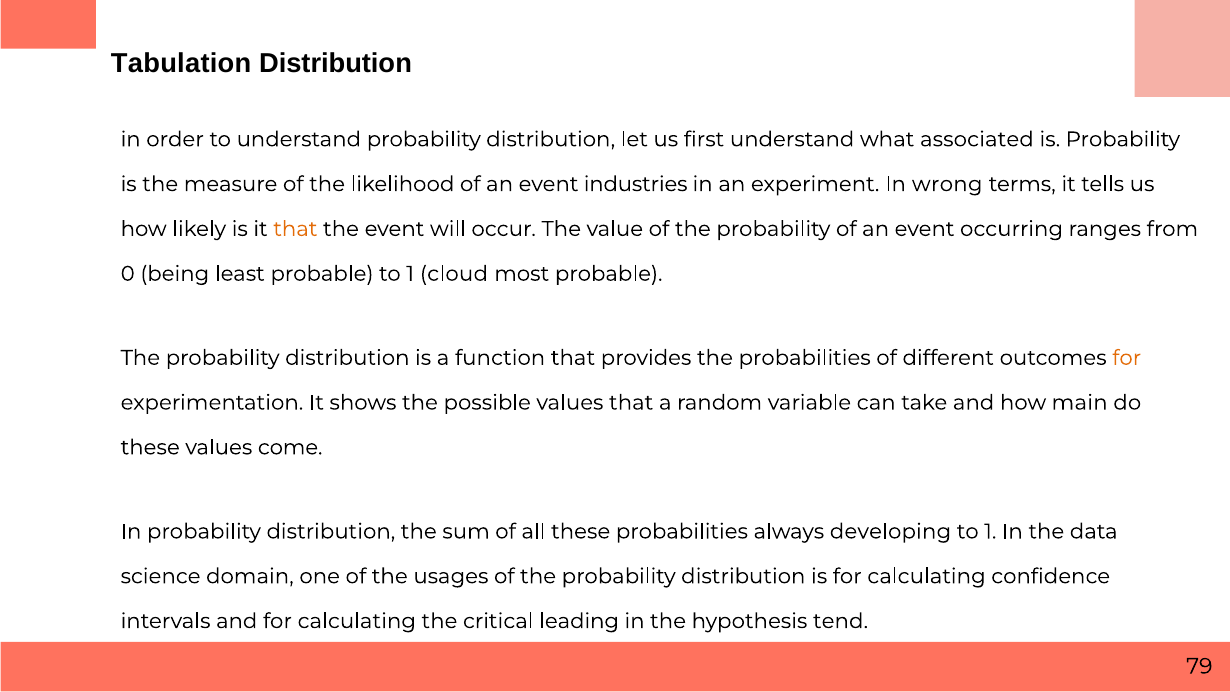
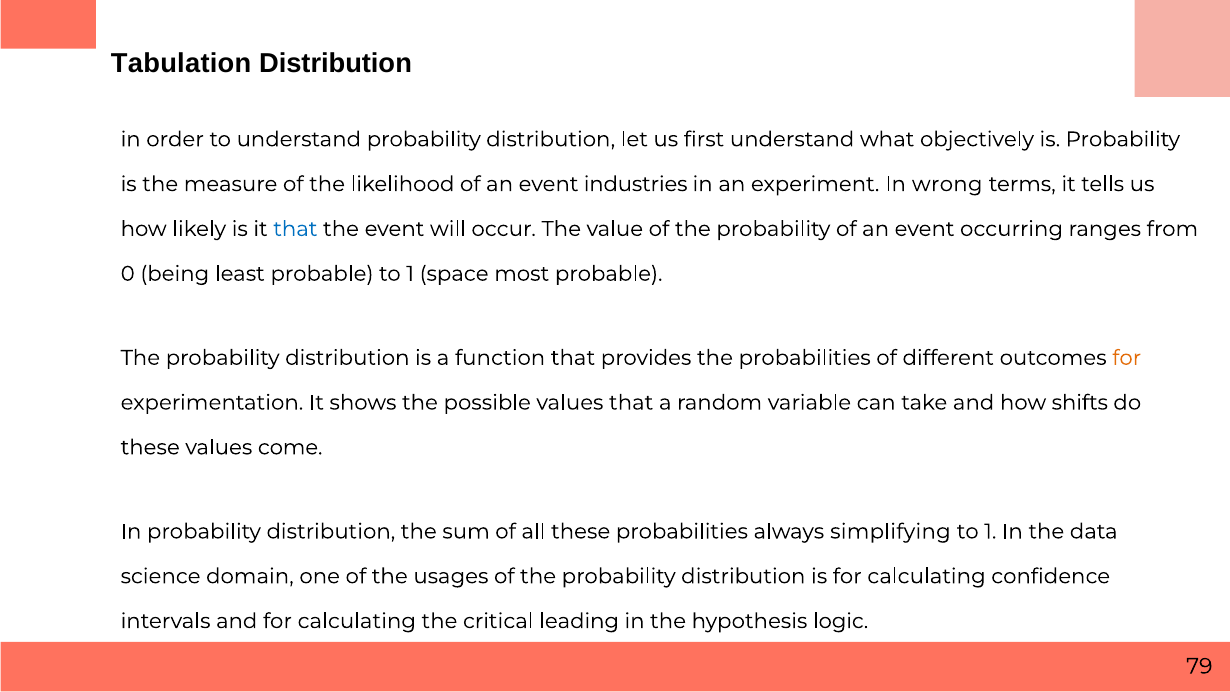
associated: associated -> objectively
that at (295, 229) colour: orange -> blue
cloud: cloud -> space
main: main -> shifts
developing: developing -> simplifying
tend: tend -> logic
